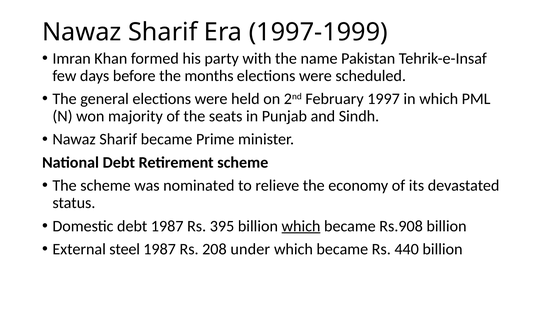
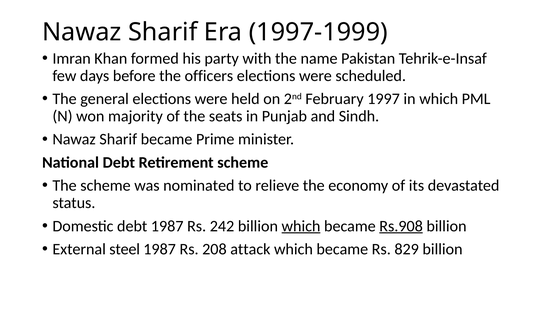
months: months -> officers
395: 395 -> 242
Rs.908 underline: none -> present
under: under -> attack
440: 440 -> 829
